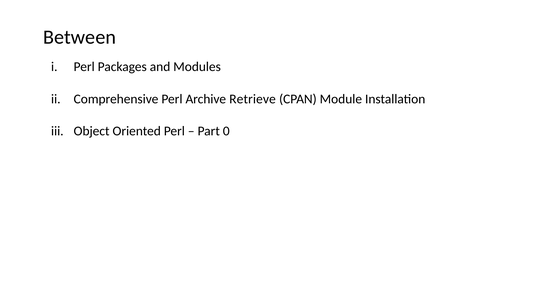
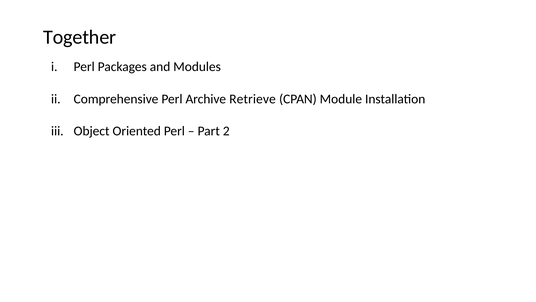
Between: Between -> Together
0: 0 -> 2
